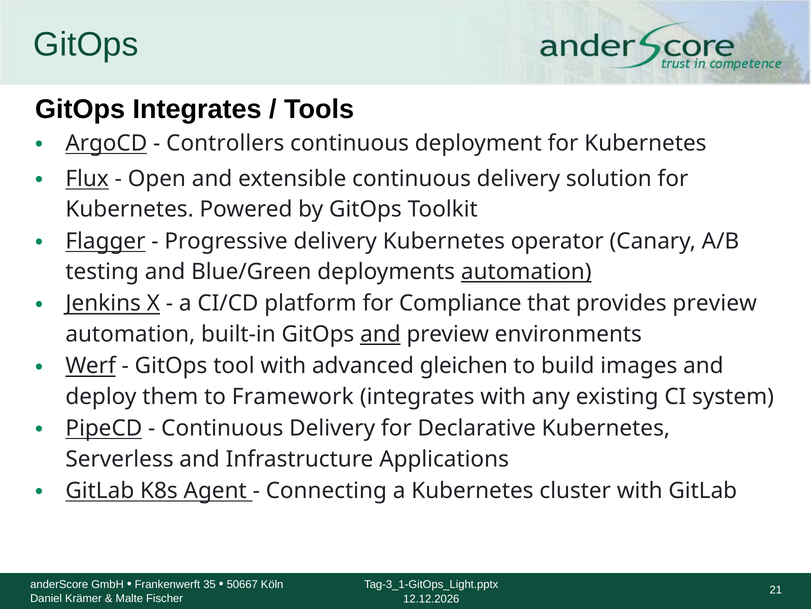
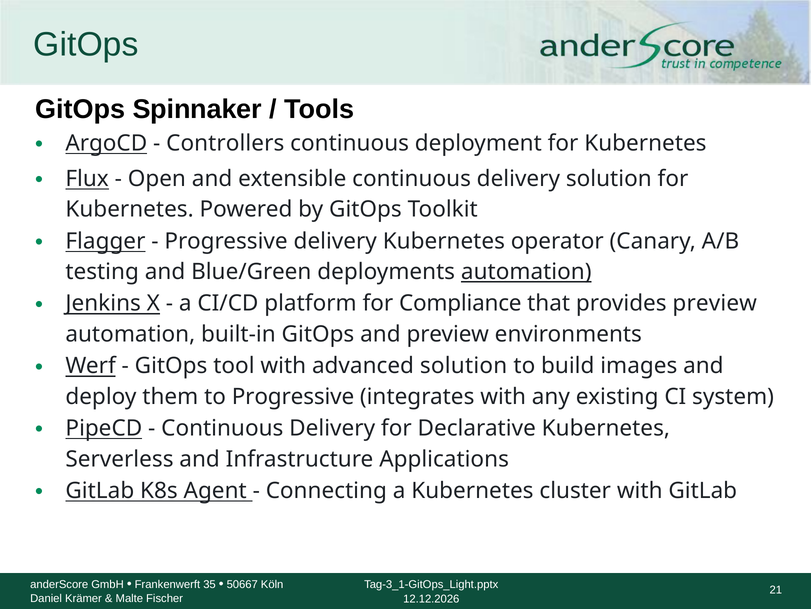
GitOps Integrates: Integrates -> Spinnaker
and at (380, 334) underline: present -> none
advanced gleichen: gleichen -> solution
to Framework: Framework -> Progressive
